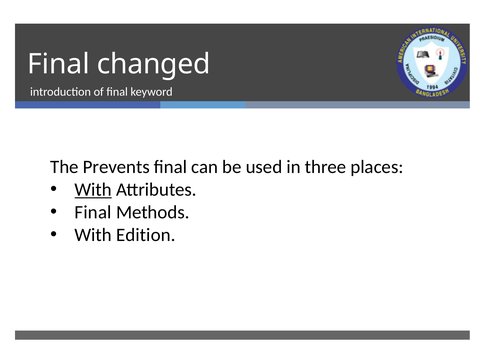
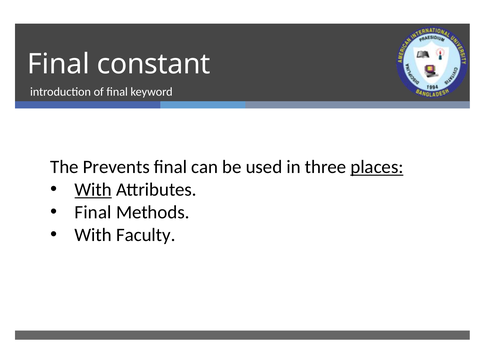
changed: changed -> constant
places underline: none -> present
Edition: Edition -> Faculty
